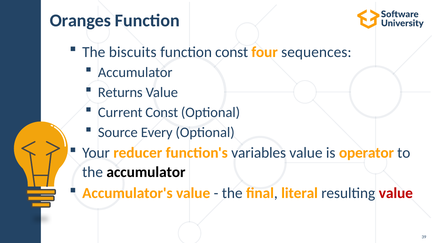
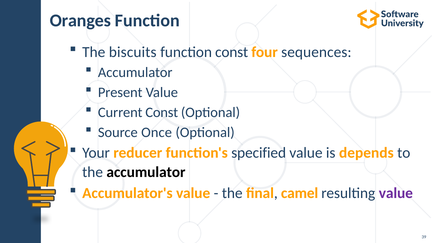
Returns: Returns -> Present
Every: Every -> Once
variables: variables -> specified
operator: operator -> depends
literal: literal -> camel
value at (396, 193) colour: red -> purple
